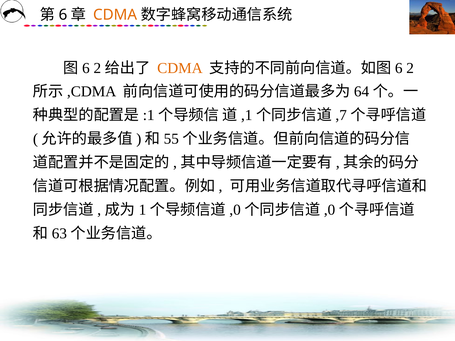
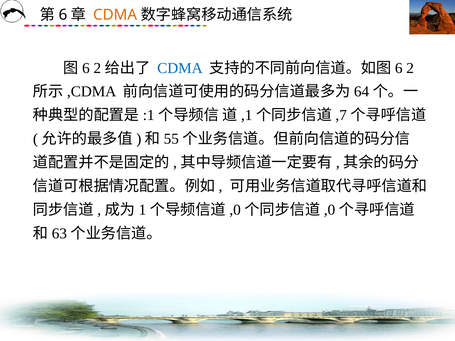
CDMA at (180, 68) colour: orange -> blue
